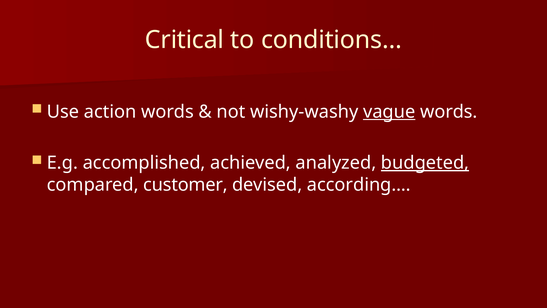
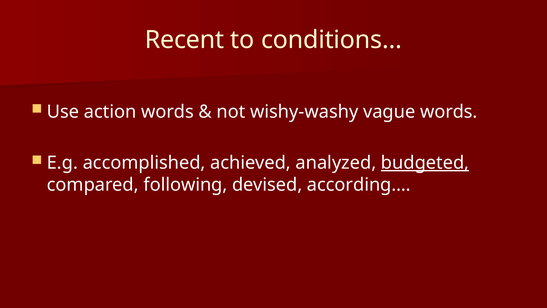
Critical: Critical -> Recent
vague underline: present -> none
customer: customer -> following
